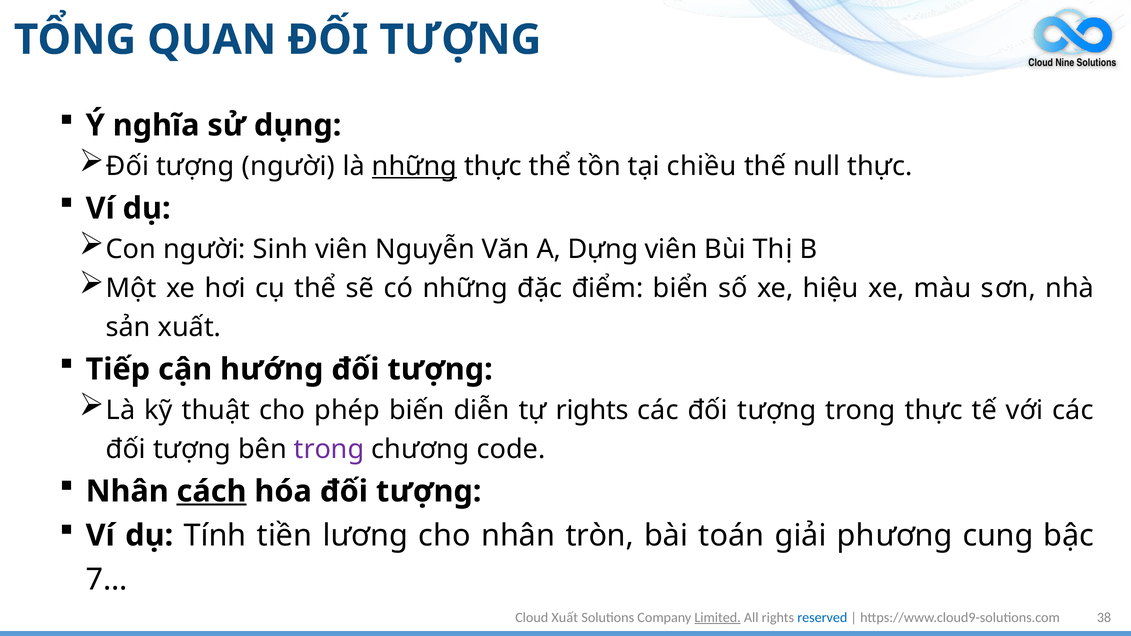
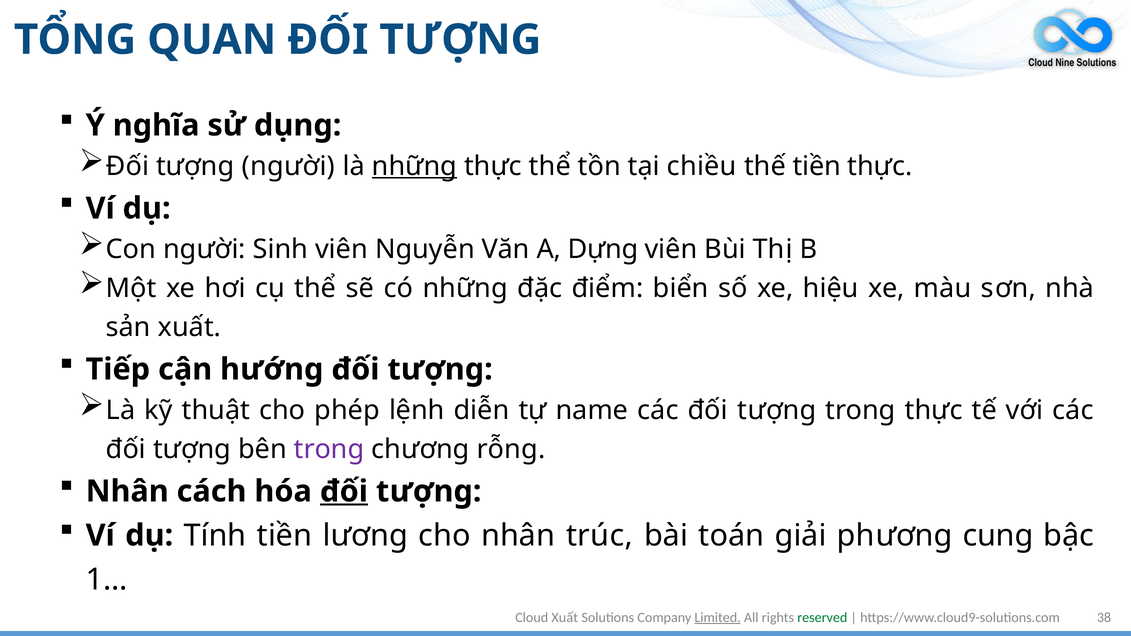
thế null: null -> tiền
biến: biến -> lệnh
tự rights: rights -> name
code: code -> rỗng
cách underline: present -> none
đối at (344, 491) underline: none -> present
tròn: tròn -> trúc
7…: 7… -> 1…
reserved colour: blue -> green
